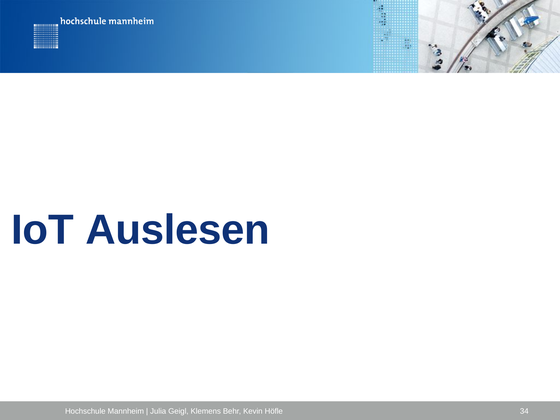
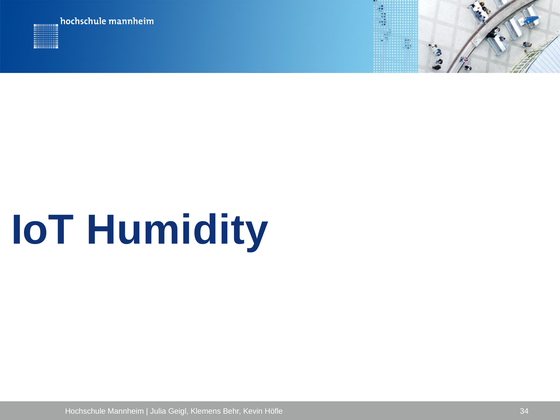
Auslesen: Auslesen -> Humidity
